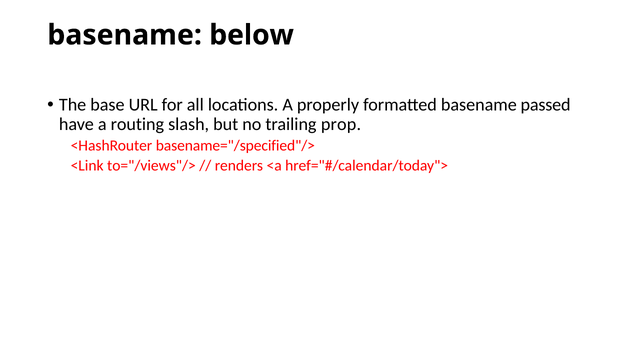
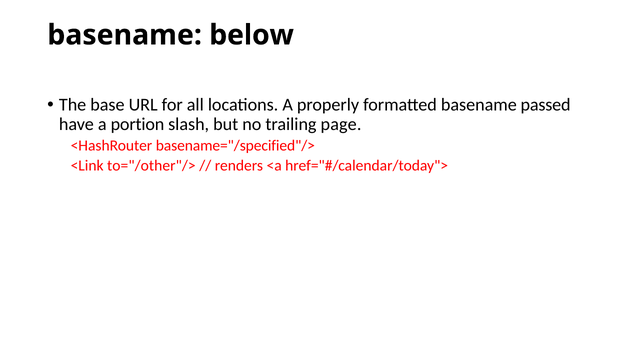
routing: routing -> portion
prop: prop -> page
to="/views"/>: to="/views"/> -> to="/other"/>
